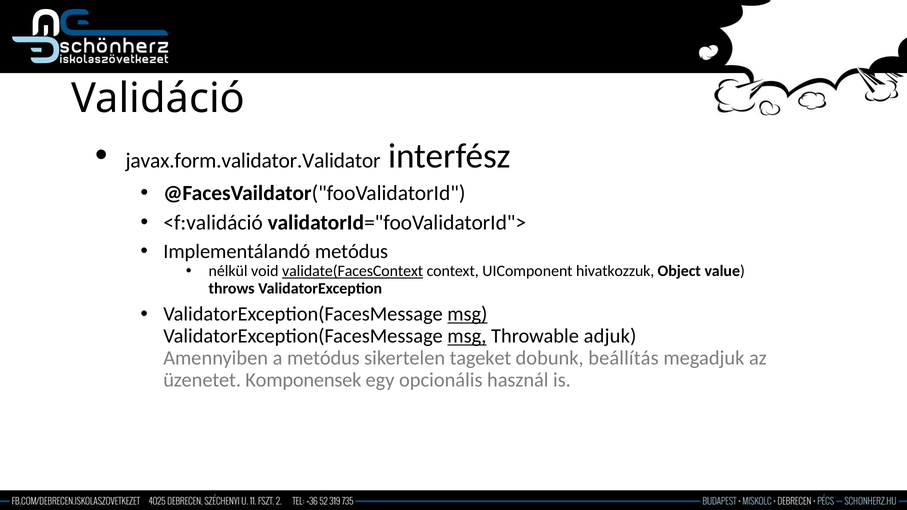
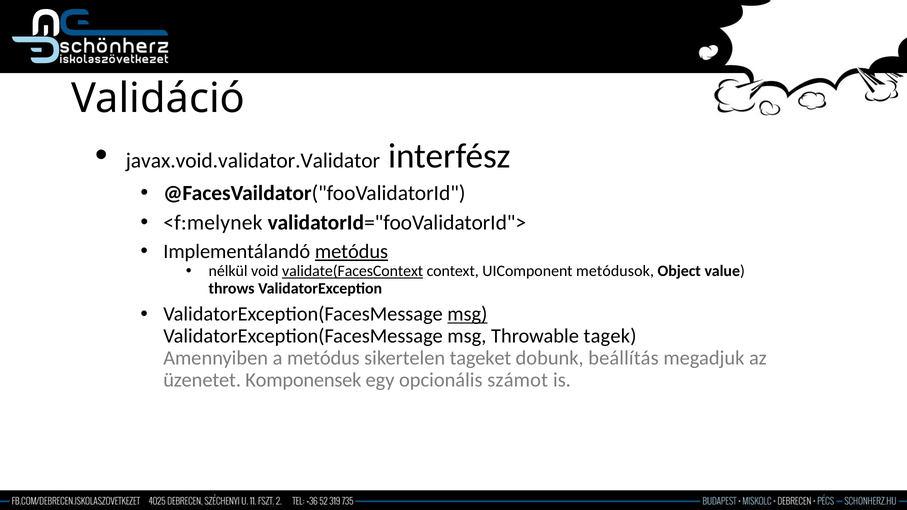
javax.form.validator.Validator: javax.form.validator.Validator -> javax.void.validator.Validator
<f:validáció: <f:validáció -> <f:melynek
metódus at (351, 252) underline: none -> present
hivatkozzuk: hivatkozzuk -> metódusok
msg at (467, 336) underline: present -> none
adjuk: adjuk -> tagek
használ: használ -> számot
